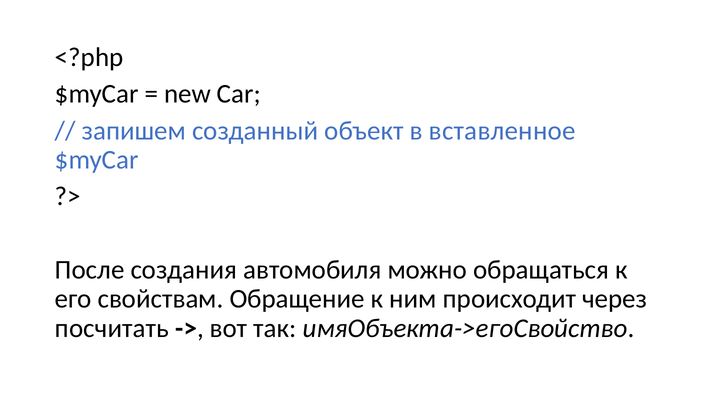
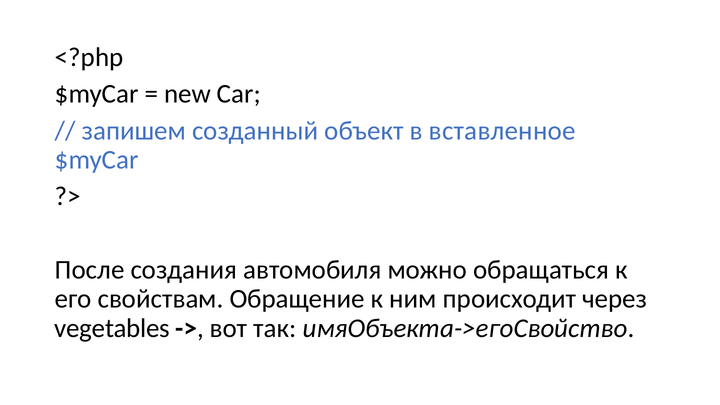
посчитать: посчитать -> vegetables
